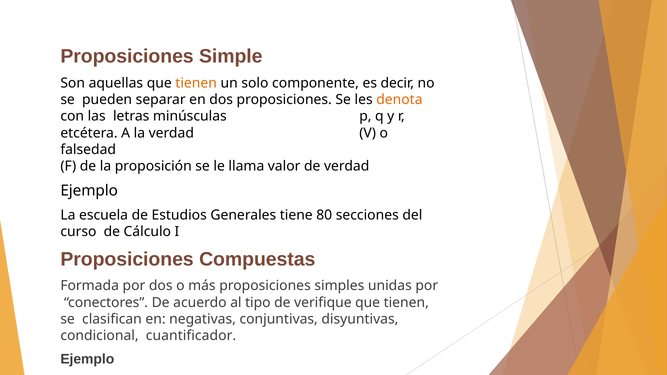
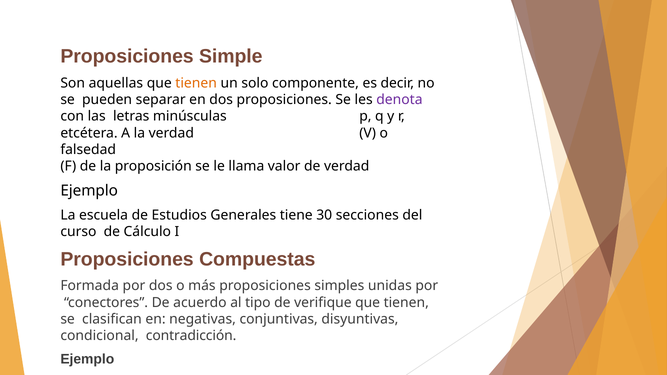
denota colour: orange -> purple
80: 80 -> 30
cuantificador: cuantificador -> contradicción
